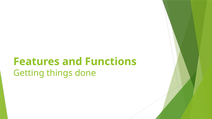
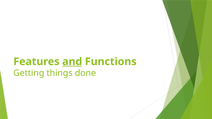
and underline: none -> present
